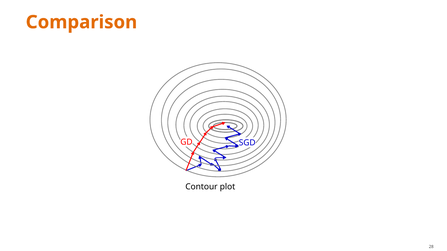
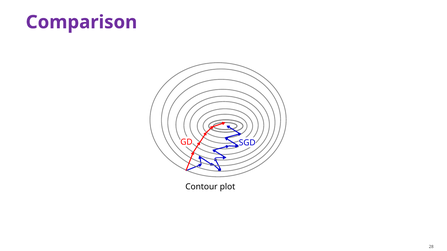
Comparison colour: orange -> purple
